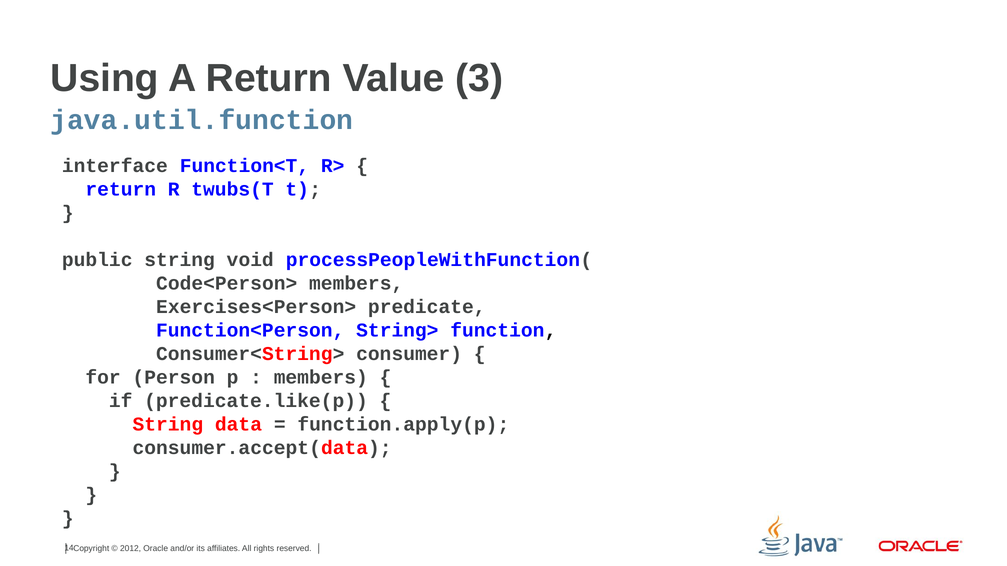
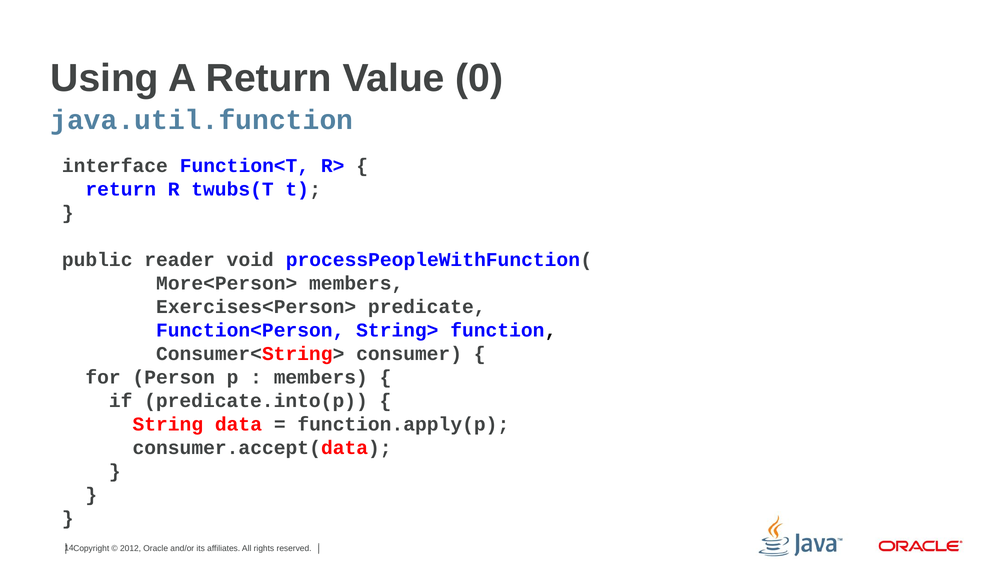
3: 3 -> 0
public string: string -> reader
Code<Person>: Code<Person> -> More<Person>
predicate.like(p: predicate.like(p -> predicate.into(p
